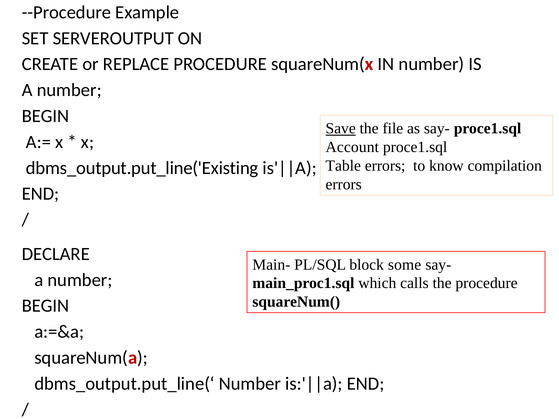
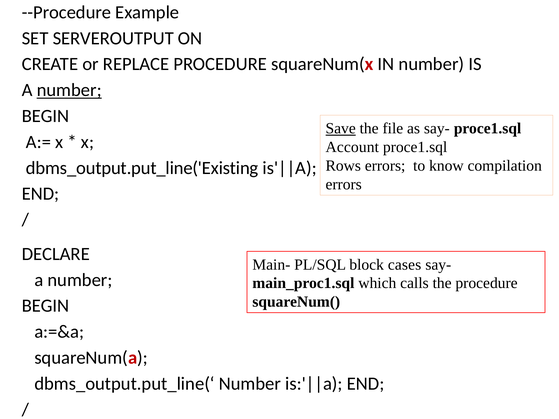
number at (69, 90) underline: none -> present
Table: Table -> Rows
some: some -> cases
